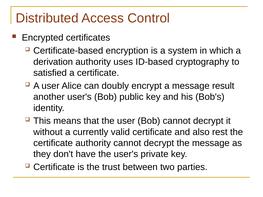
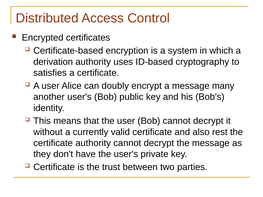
satisfied: satisfied -> satisfies
result: result -> many
